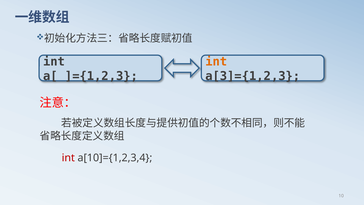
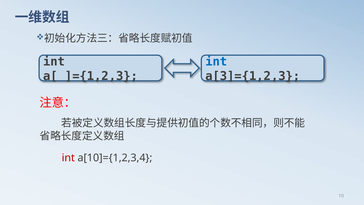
int at (216, 61) colour: orange -> blue
